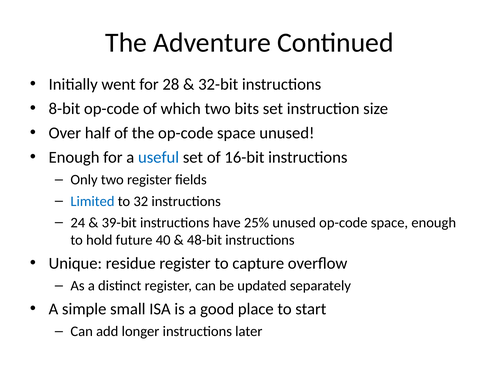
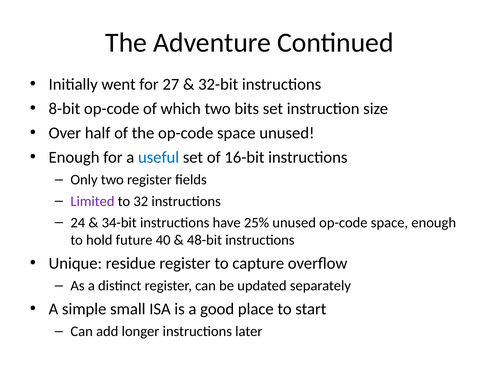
28: 28 -> 27
Limited colour: blue -> purple
39-bit: 39-bit -> 34-bit
